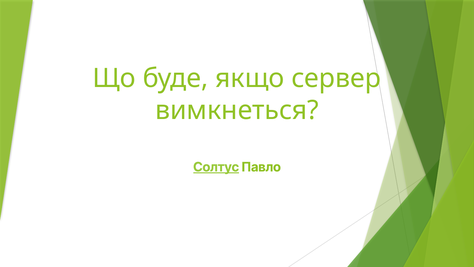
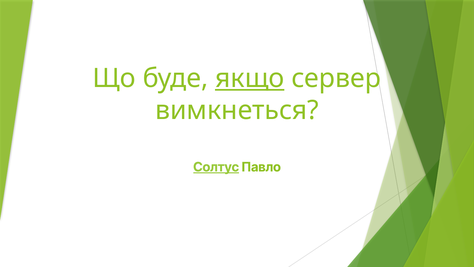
якщо underline: none -> present
